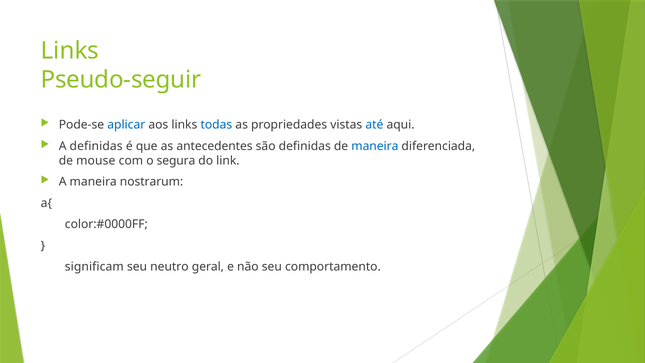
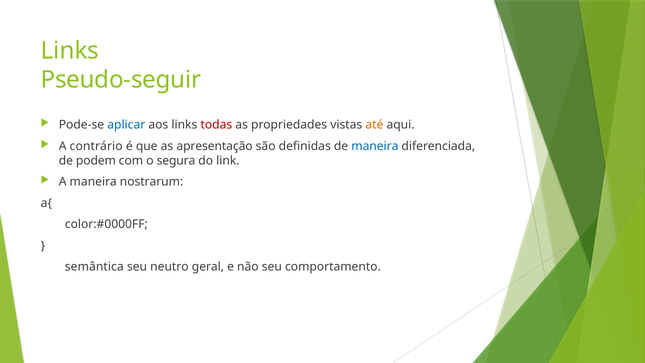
todas colour: blue -> red
até colour: blue -> orange
A definidas: definidas -> contrário
antecedentes: antecedentes -> apresentação
mouse: mouse -> podem
significam: significam -> semântica
